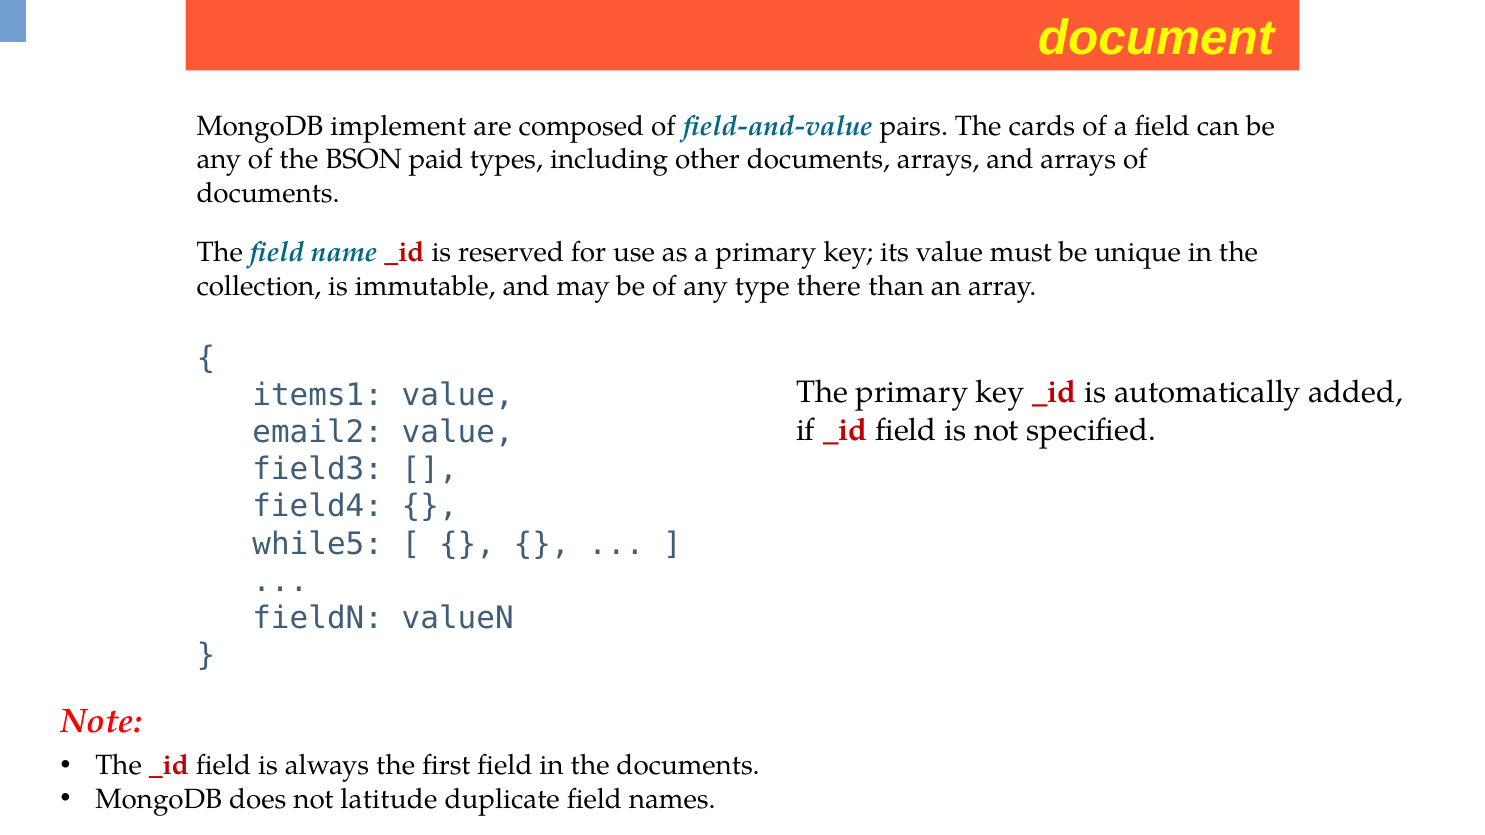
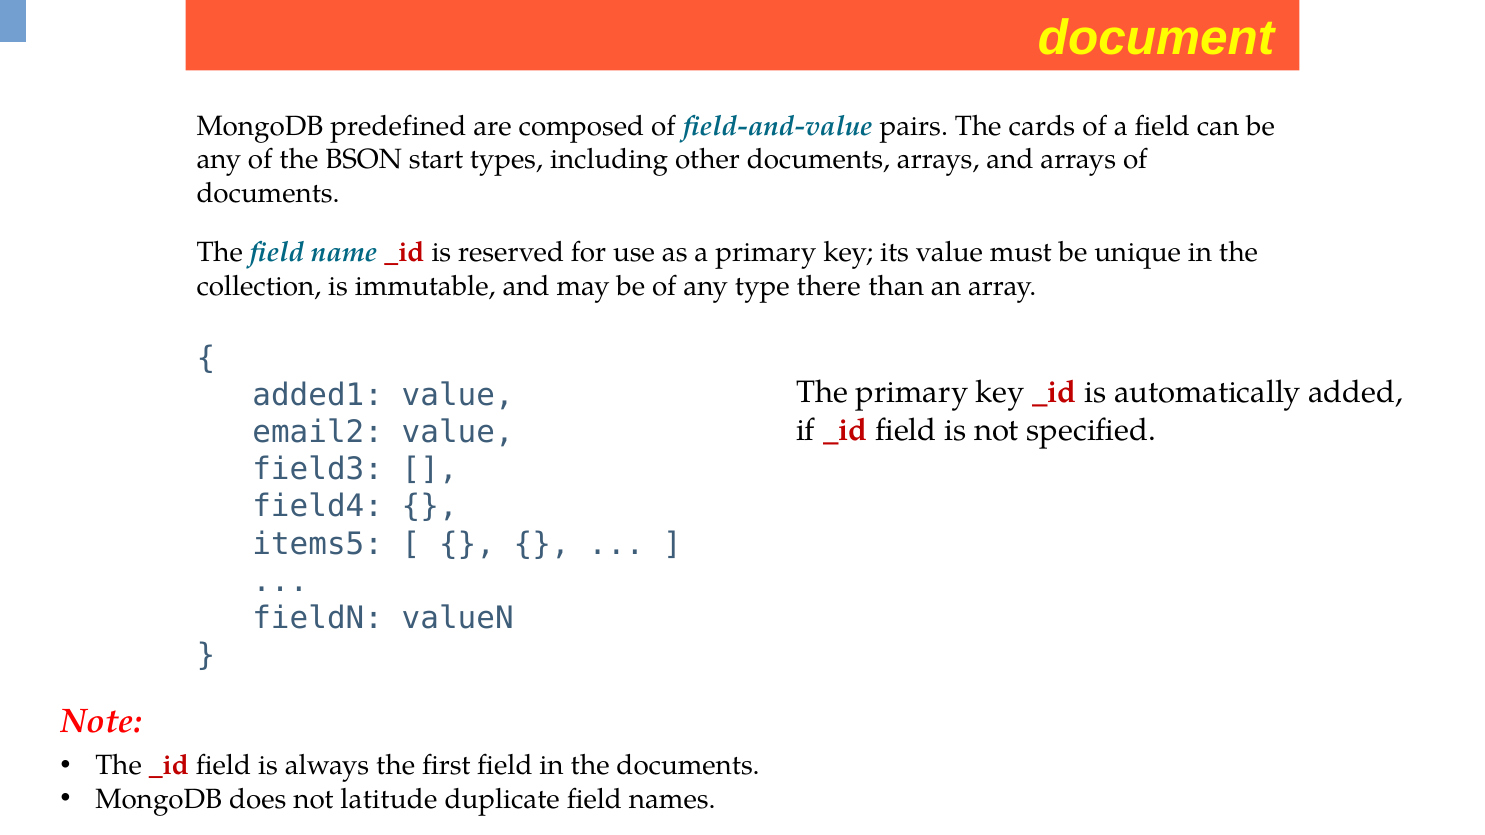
implement: implement -> predefined
paid: paid -> start
items1: items1 -> added1
while5: while5 -> items5
